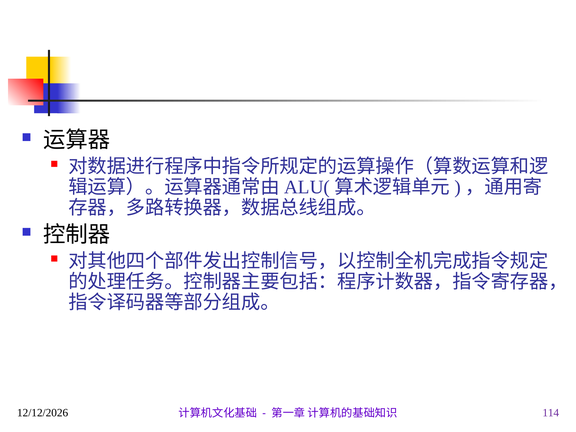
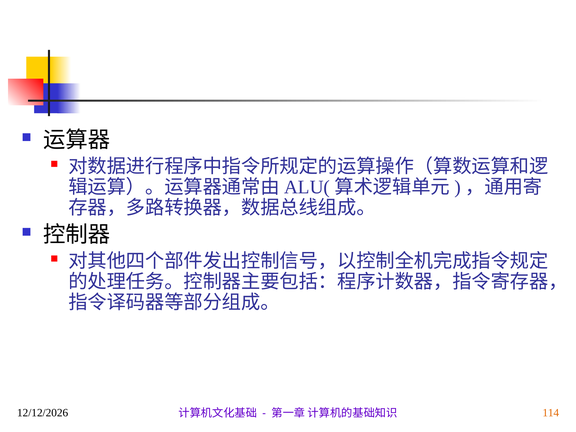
114 colour: purple -> orange
